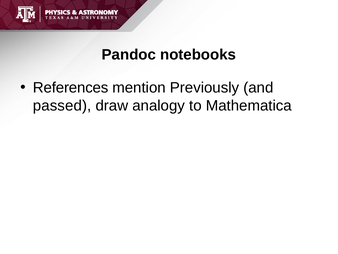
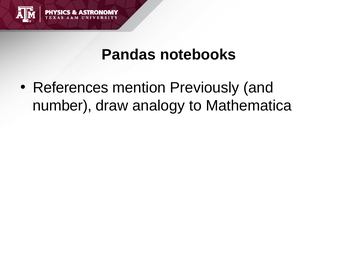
Pandoc: Pandoc -> Pandas
passed: passed -> number
